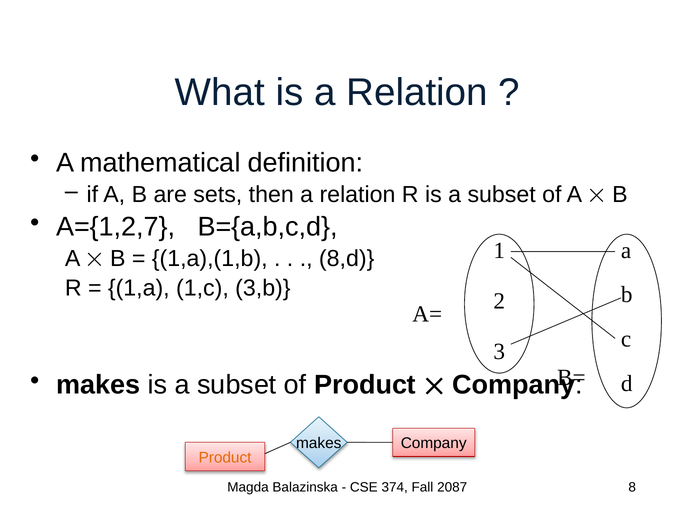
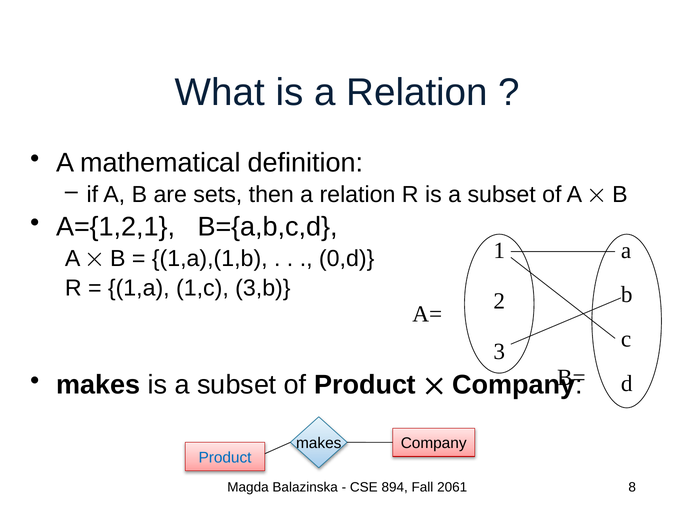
A={1,2,7: A={1,2,7 -> A={1,2,1
8,d: 8,d -> 0,d
Product at (225, 458) colour: orange -> blue
374: 374 -> 894
2087: 2087 -> 2061
